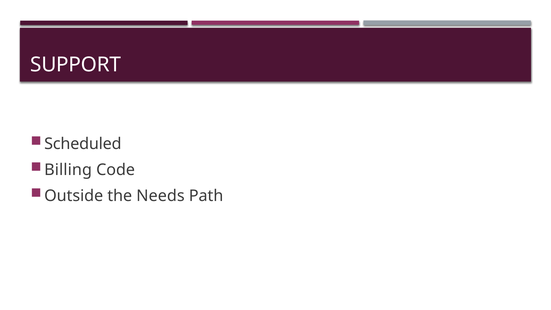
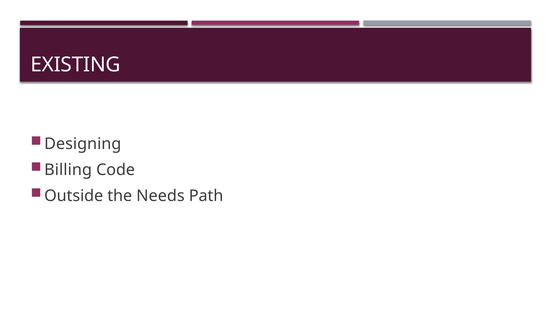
SUPPORT: SUPPORT -> EXISTING
Scheduled: Scheduled -> Designing
